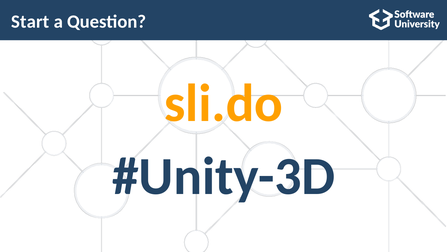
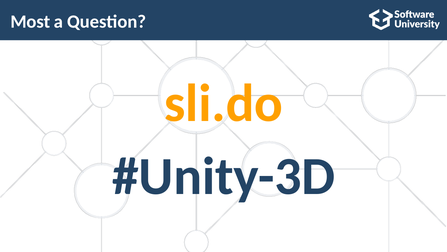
Start: Start -> Most
